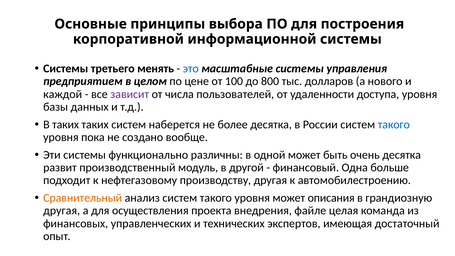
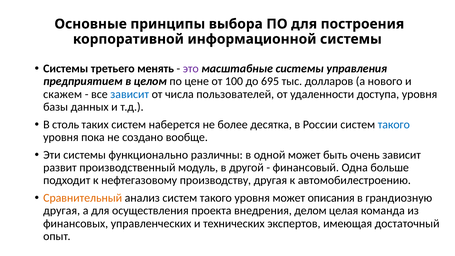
это colour: blue -> purple
800: 800 -> 695
каждой: каждой -> скажем
зависит at (130, 94) colour: purple -> blue
В таких: таких -> столь
очень десятка: десятка -> зависит
файле: файле -> делом
